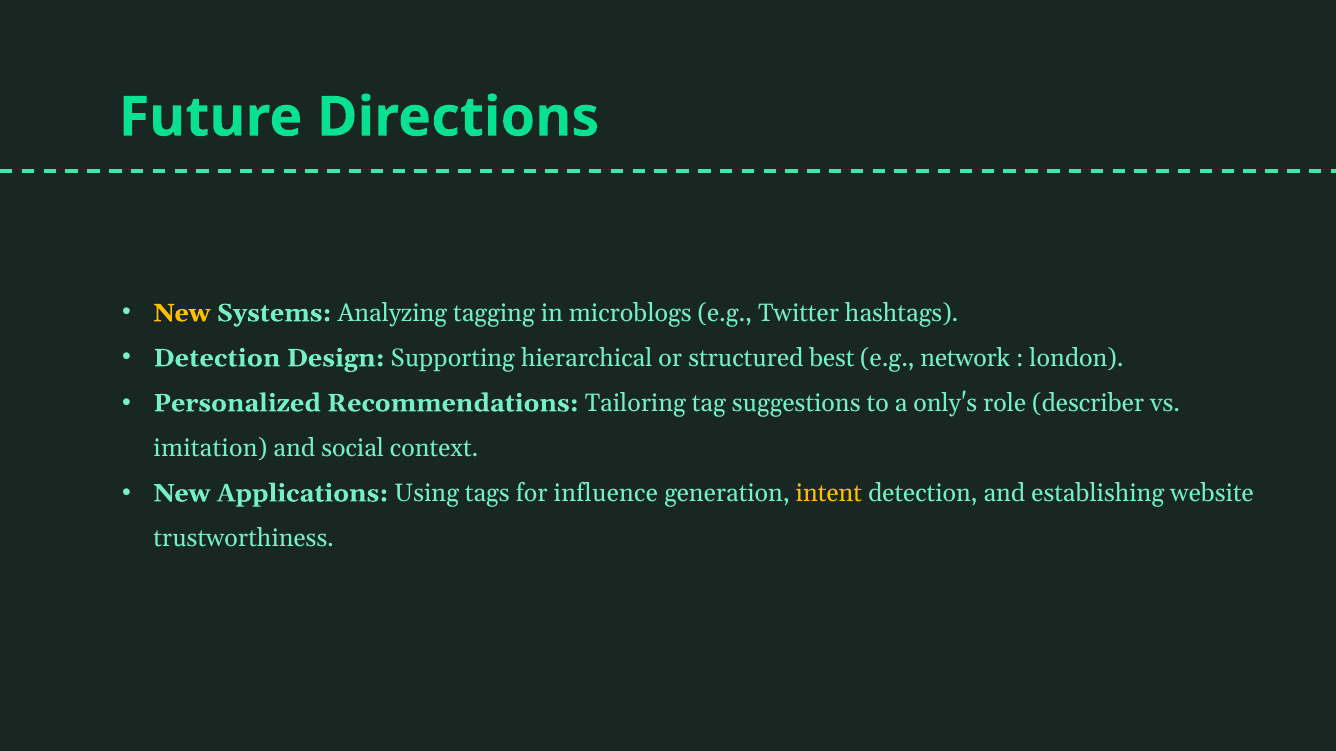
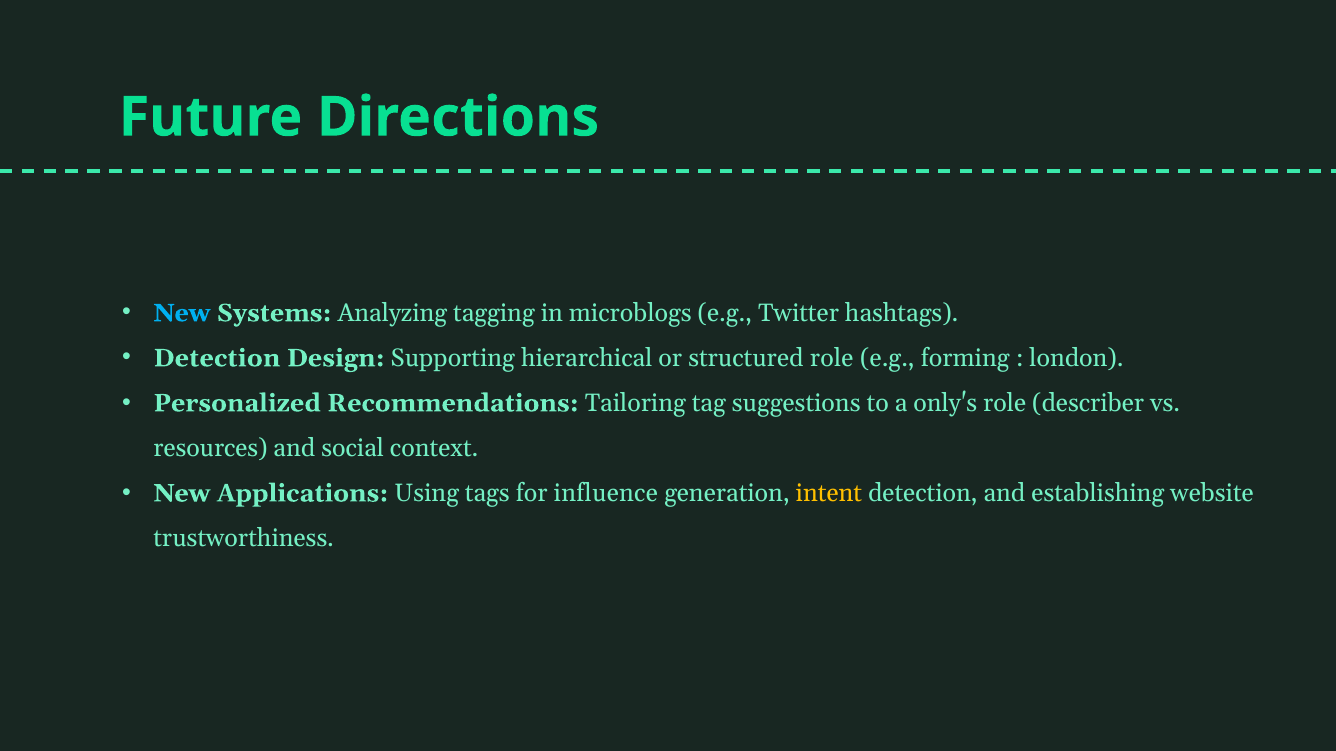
New at (182, 313) colour: yellow -> light blue
structured best: best -> role
network: network -> forming
imitation: imitation -> resources
